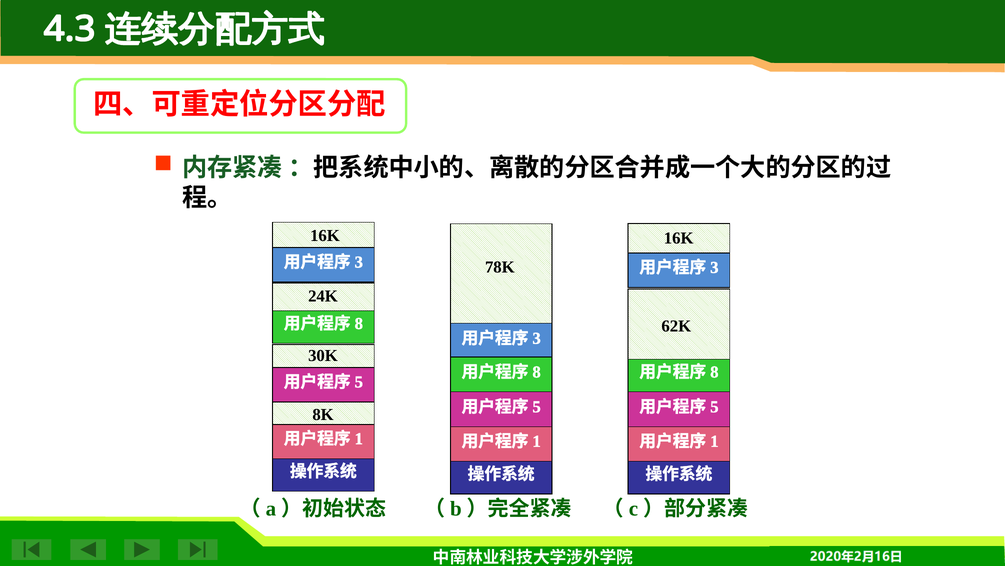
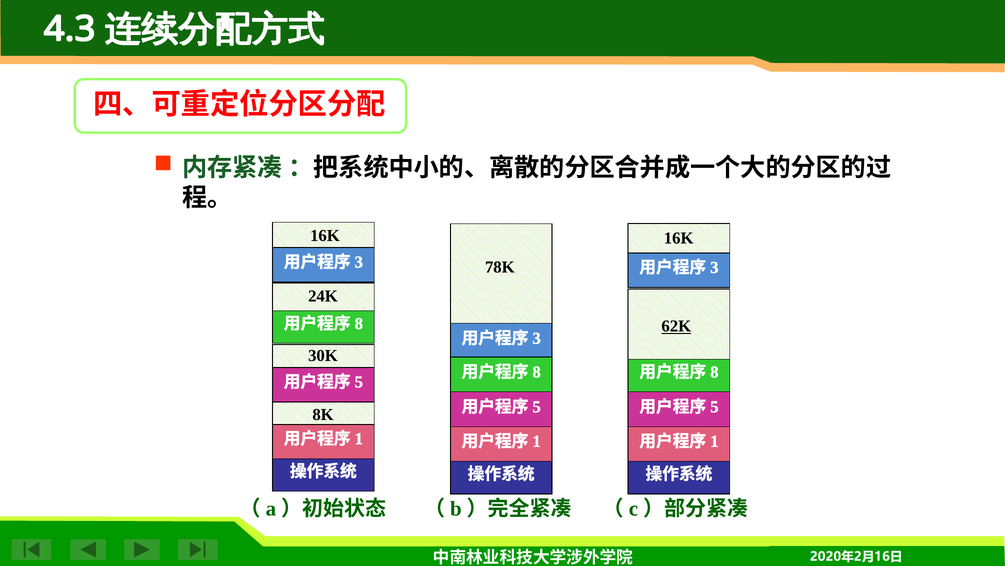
62K underline: none -> present
